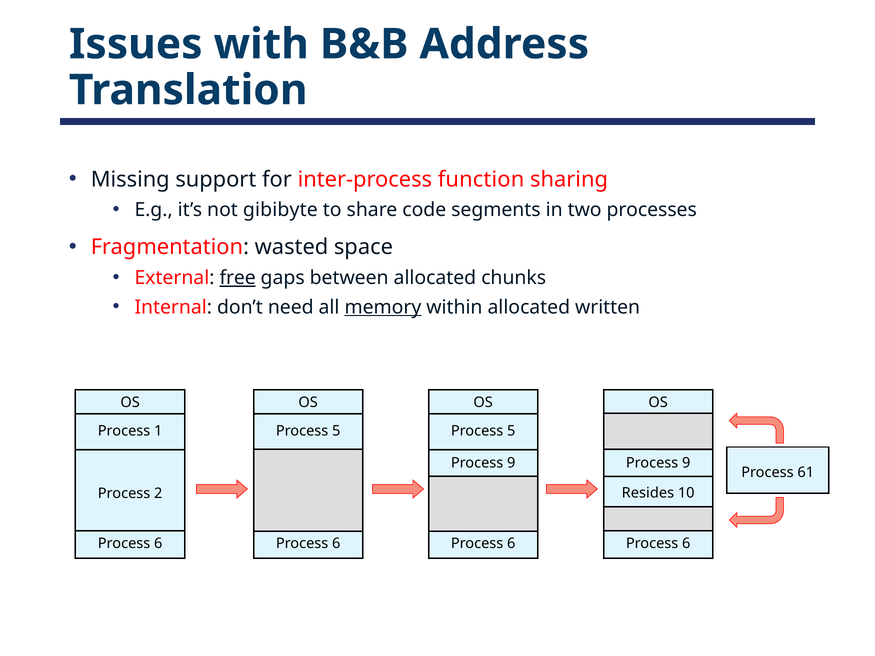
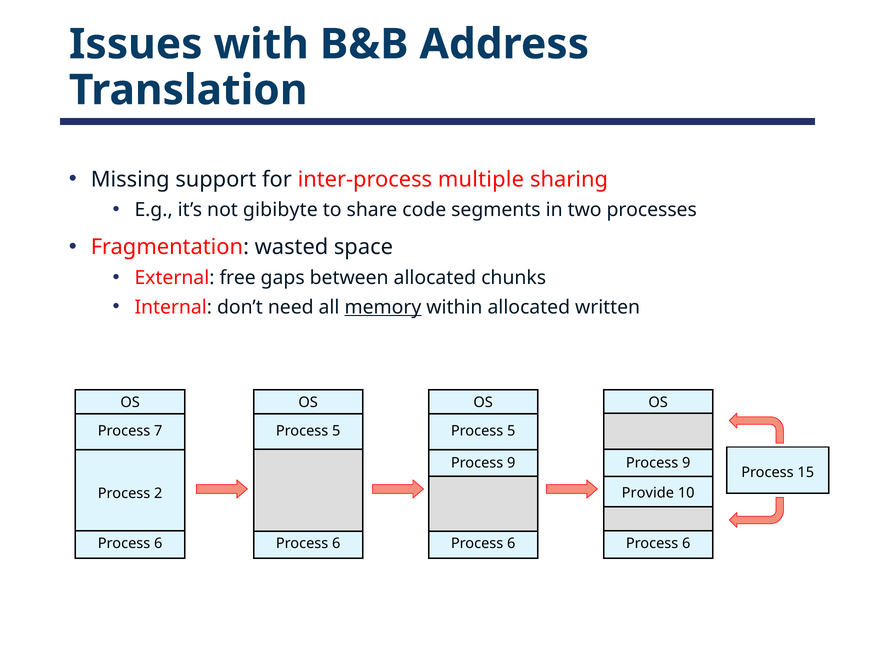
function: function -> multiple
free underline: present -> none
1: 1 -> 7
61: 61 -> 15
Resides: Resides -> Provide
